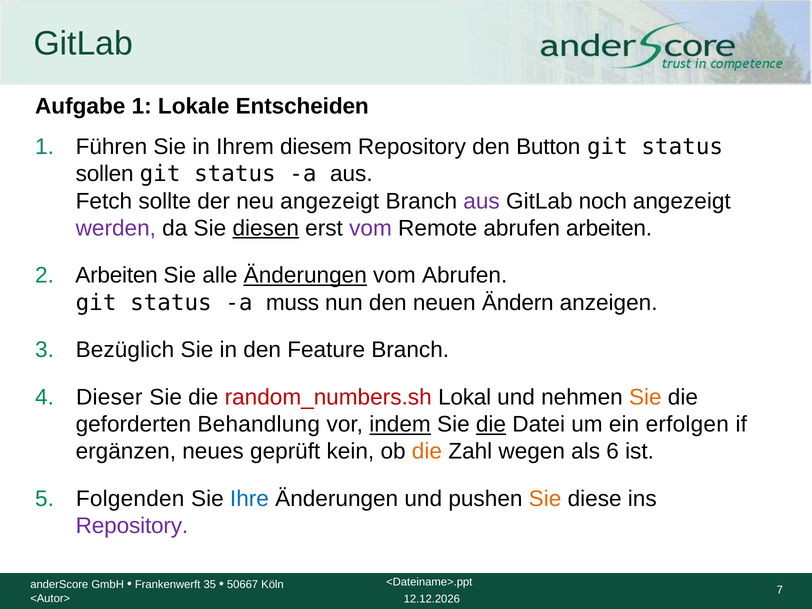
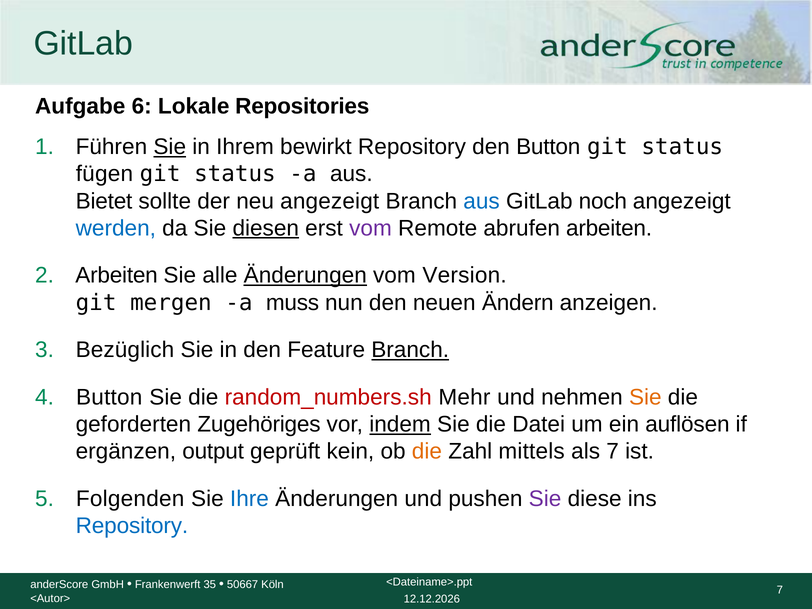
Aufgabe 1: 1 -> 6
Entscheiden: Entscheiden -> Repositories
Sie at (170, 147) underline: none -> present
diesem: diesem -> bewirkt
sollen: sollen -> fügen
Fetch: Fetch -> Bietet
aus at (482, 201) colour: purple -> blue
werden colour: purple -> blue
vom Abrufen: Abrufen -> Version
status at (171, 303): status -> mergen
Branch at (410, 350) underline: none -> present
4 Dieser: Dieser -> Button
Lokal: Lokal -> Mehr
Behandlung: Behandlung -> Zugehöriges
die at (491, 424) underline: present -> none
erfolgen: erfolgen -> auflösen
neues: neues -> output
wegen: wegen -> mittels
als 6: 6 -> 7
Sie at (545, 499) colour: orange -> purple
Repository at (132, 526) colour: purple -> blue
